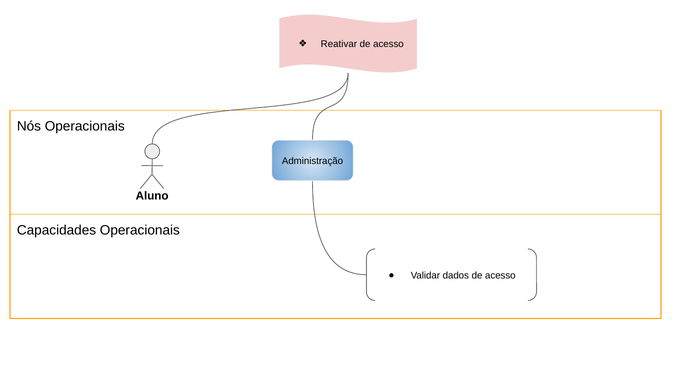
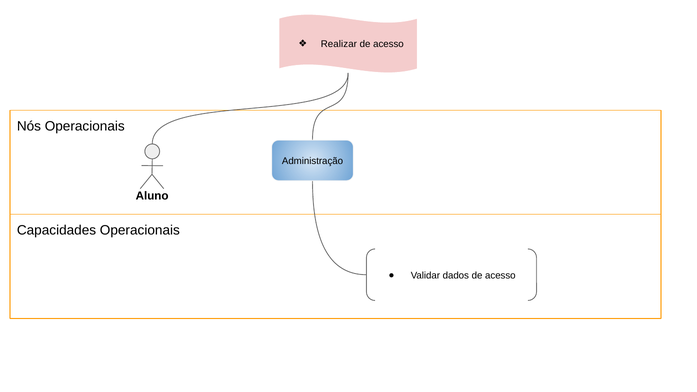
Reativar: Reativar -> Realizar
